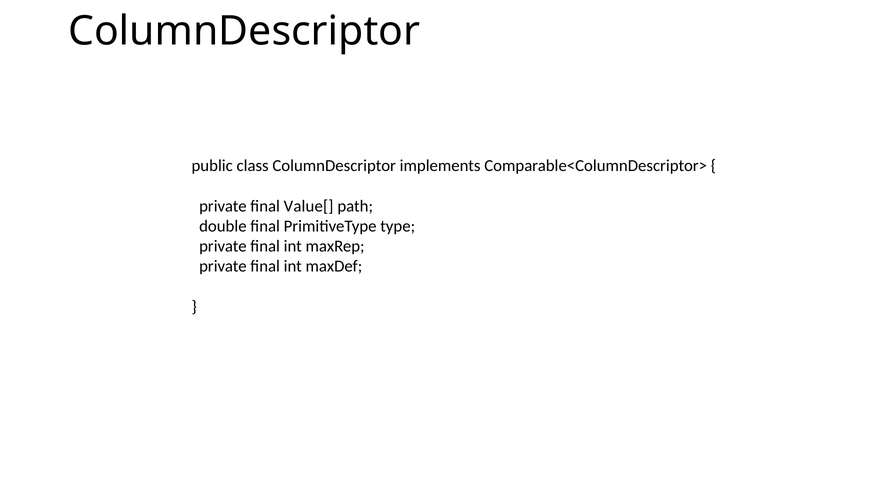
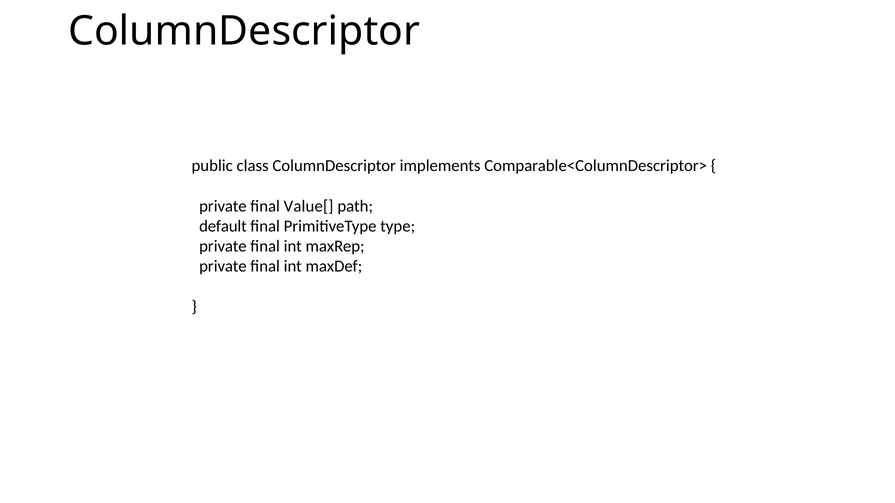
double: double -> default
